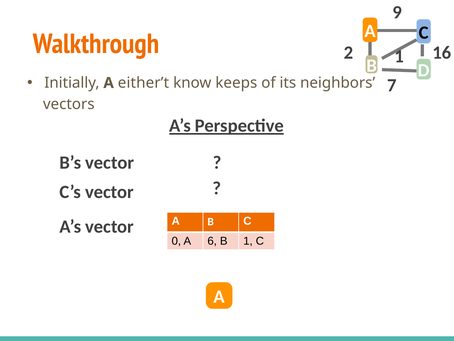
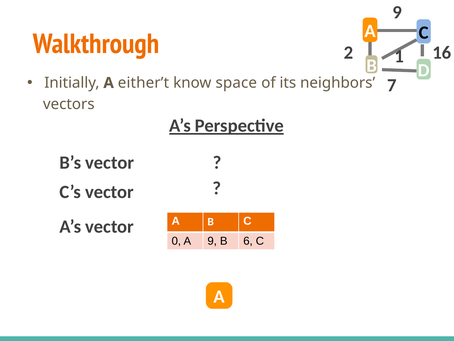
keeps: keeps -> space
A 6: 6 -> 9
B 1: 1 -> 6
